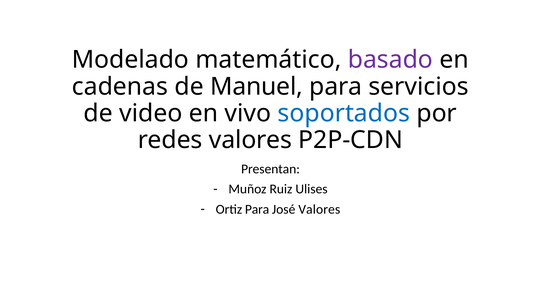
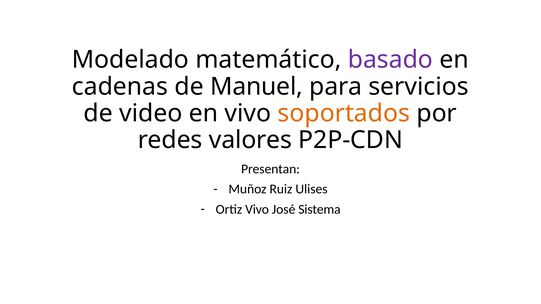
soportados colour: blue -> orange
Ortiz Para: Para -> Vivo
José Valores: Valores -> Sistema
